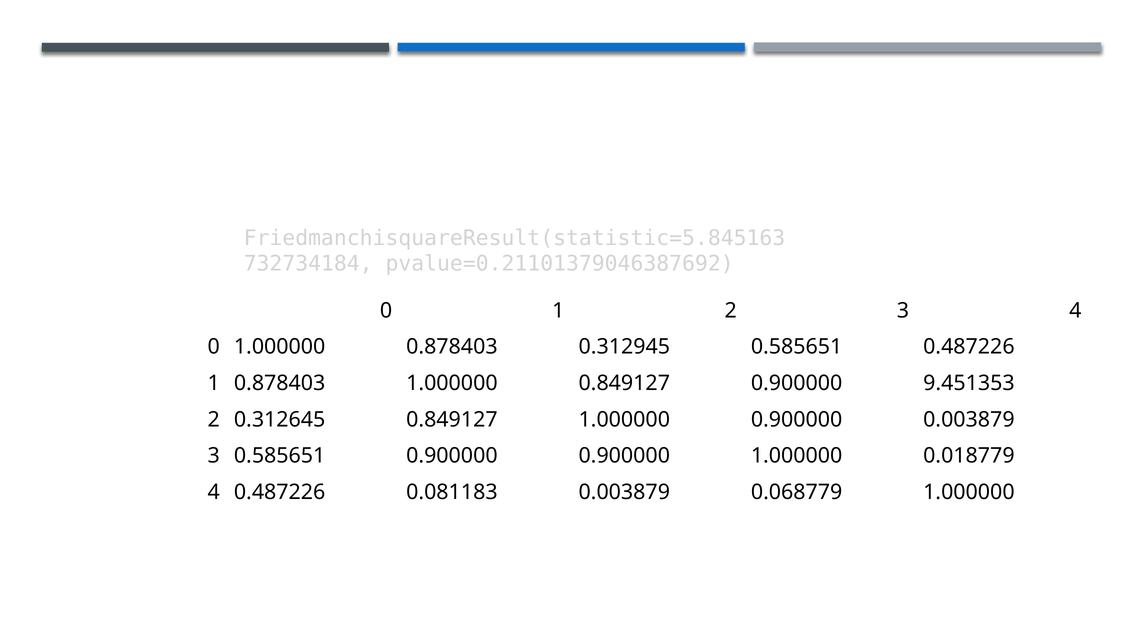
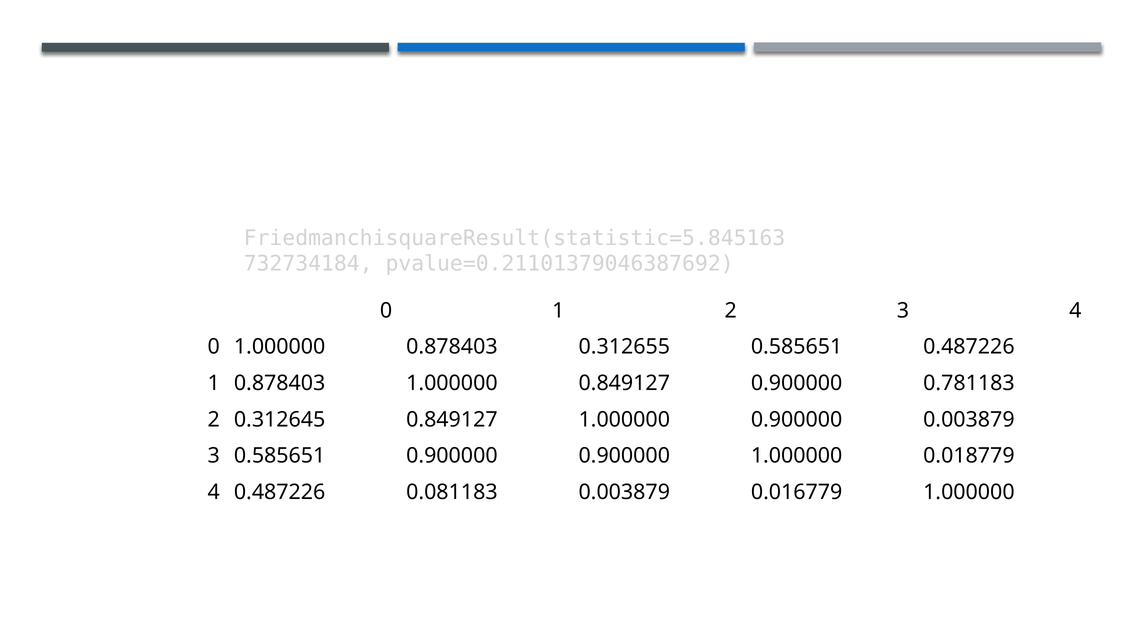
0.312945: 0.312945 -> 0.312655
9.451353: 9.451353 -> 0.781183
0.068779: 0.068779 -> 0.016779
